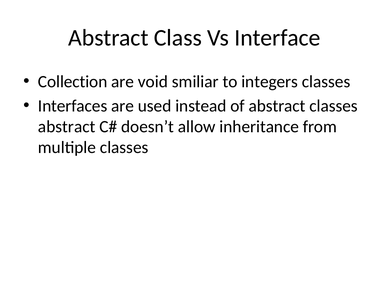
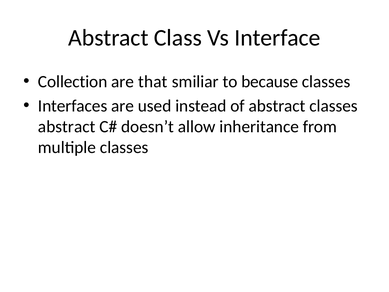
void: void -> that
integers: integers -> because
